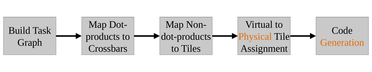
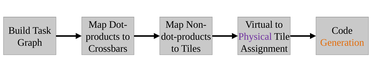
Physical colour: orange -> purple
